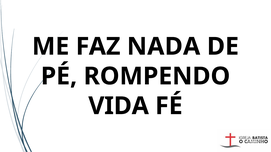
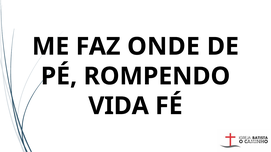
NADA: NADA -> ONDE
